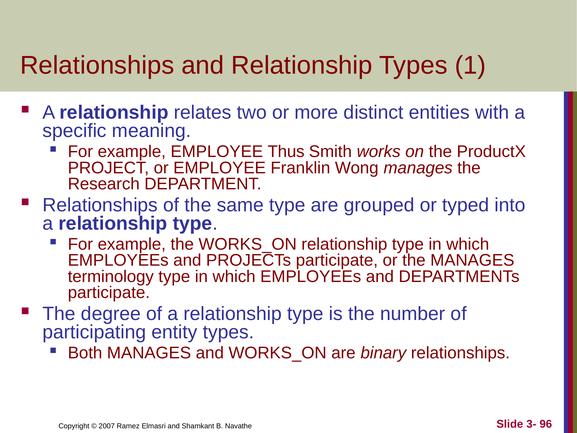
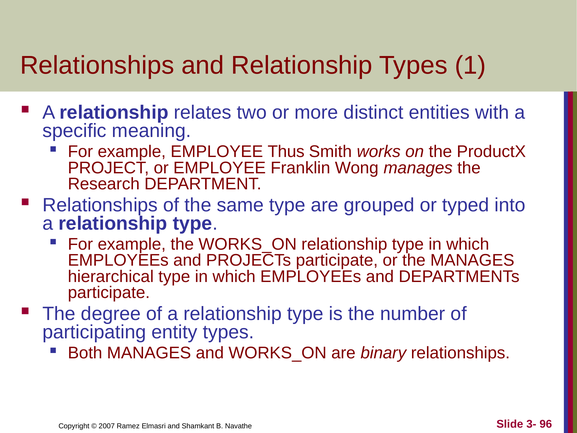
terminology: terminology -> hierarchical
